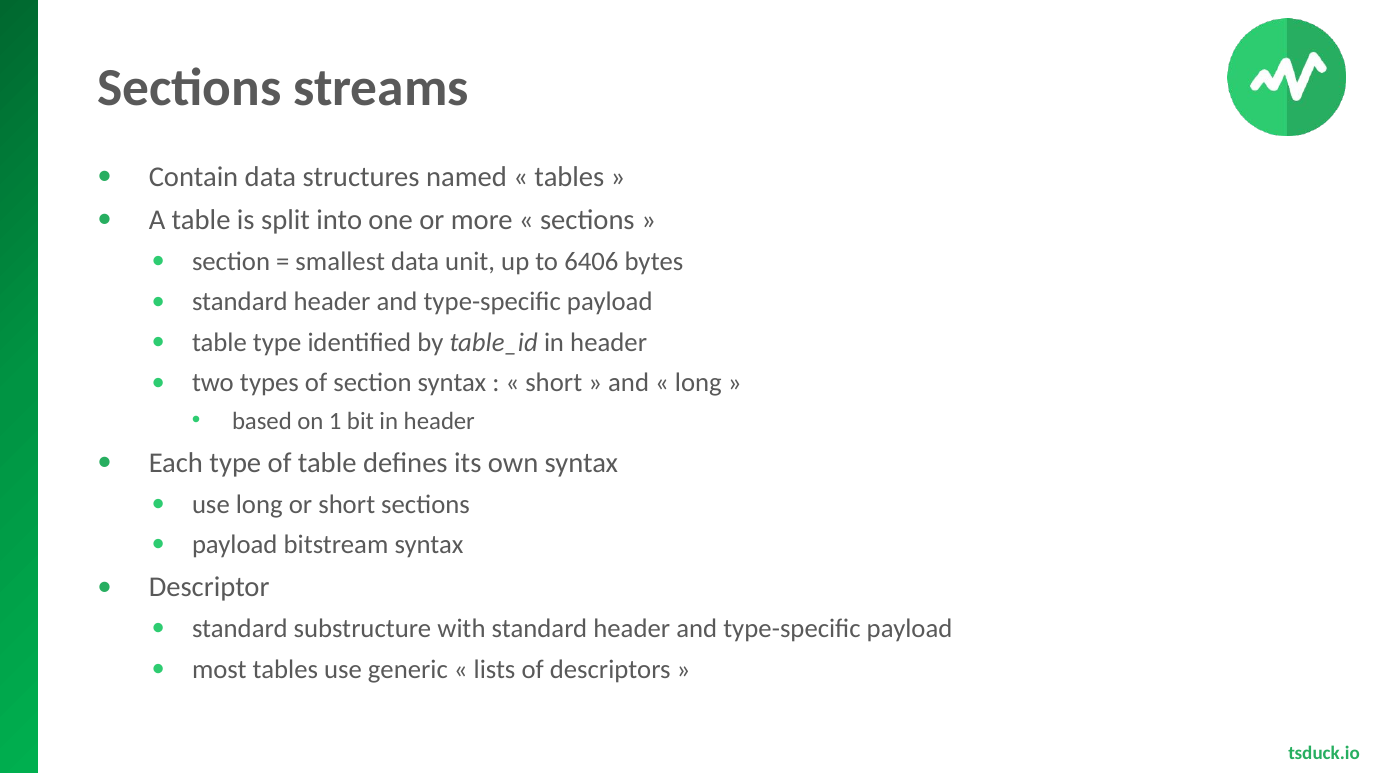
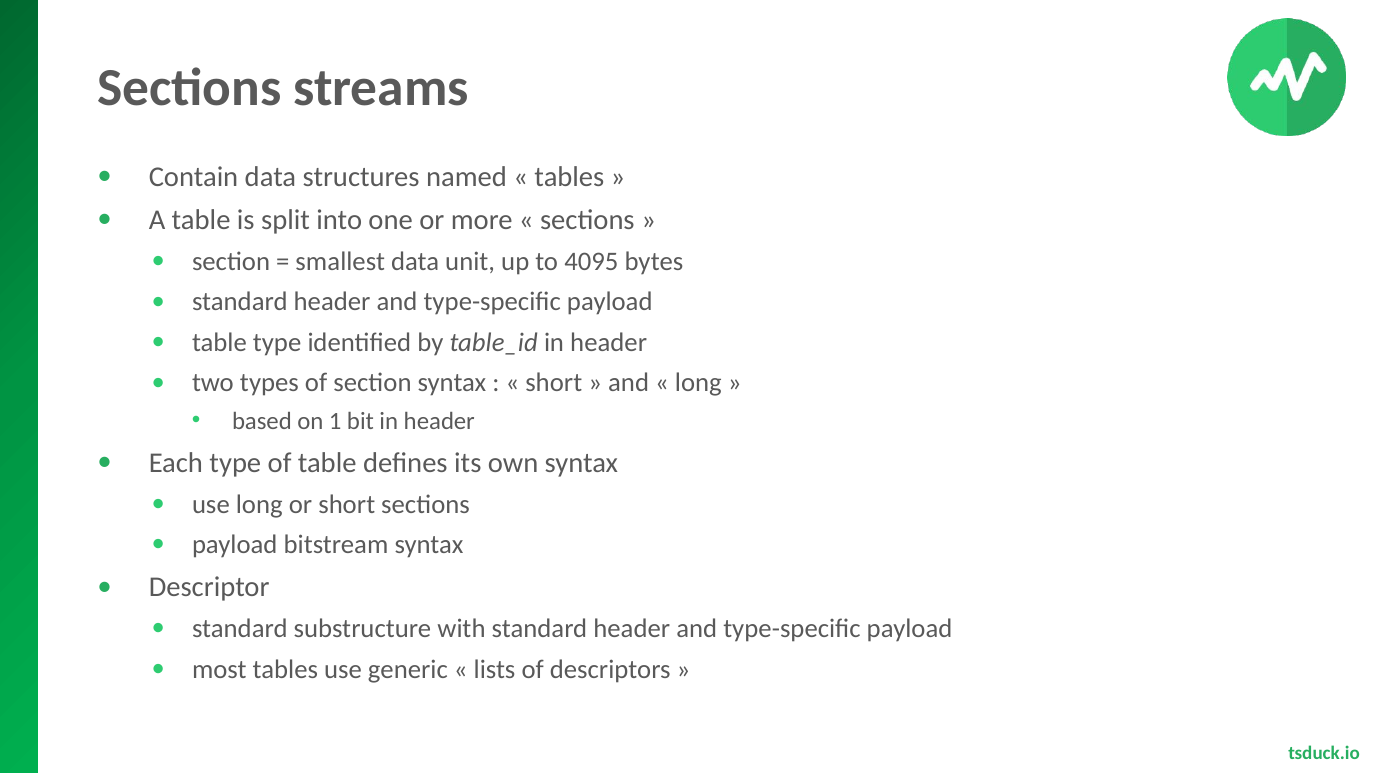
6406: 6406 -> 4095
